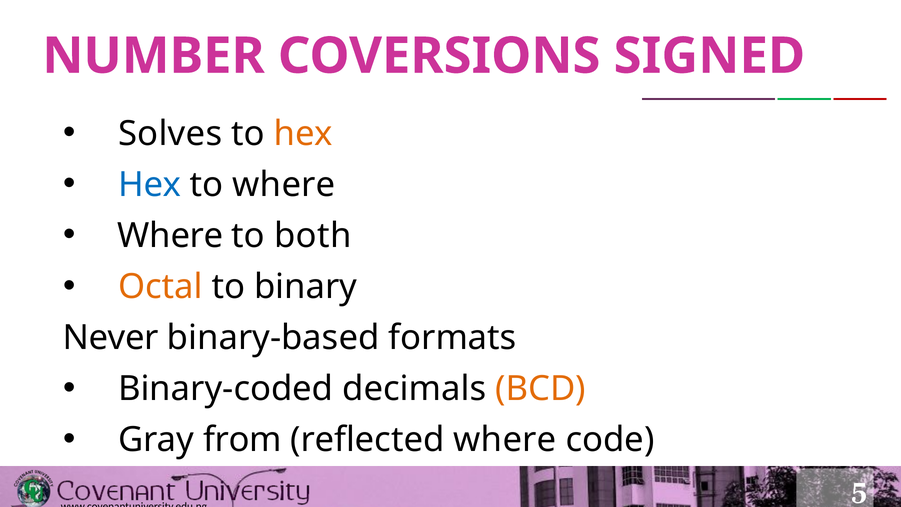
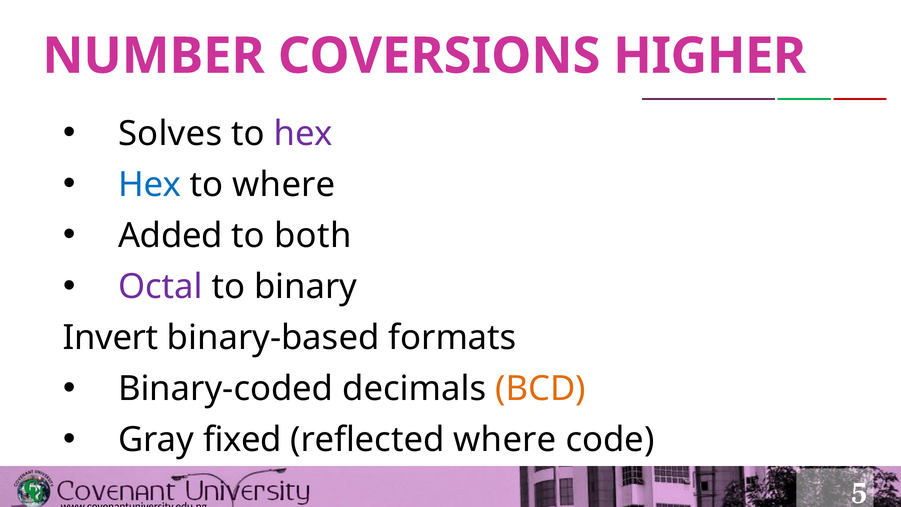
SIGNED: SIGNED -> HIGHER
hex at (303, 134) colour: orange -> purple
Where at (170, 236): Where -> Added
Octal colour: orange -> purple
Never: Never -> Invert
from: from -> fixed
